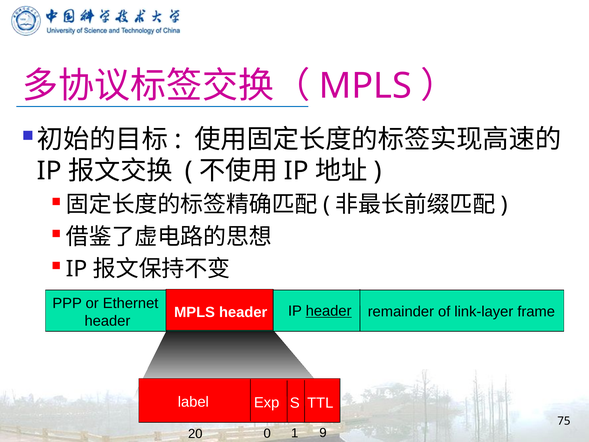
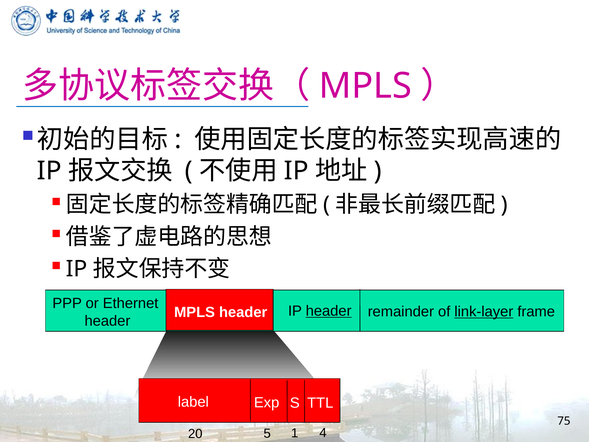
link-layer underline: none -> present
0: 0 -> 5
9: 9 -> 4
